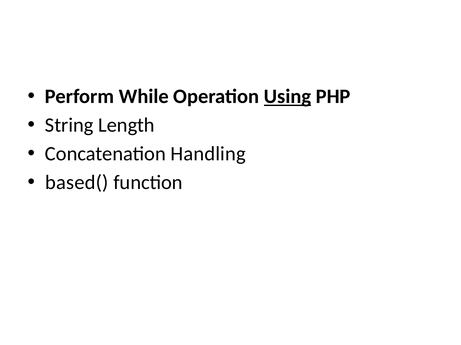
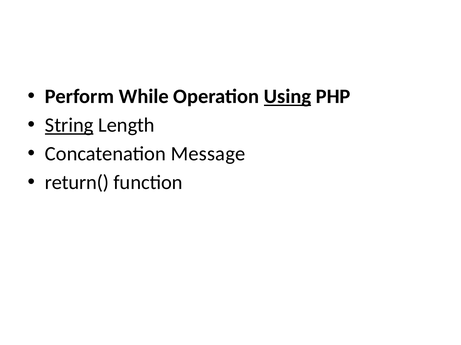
String underline: none -> present
Handling: Handling -> Message
based(: based( -> return(
